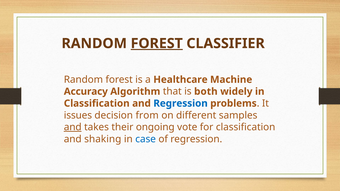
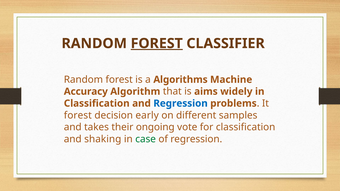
Healthcare: Healthcare -> Algorithms
both: both -> aims
issues at (78, 115): issues -> forest
from: from -> early
and at (73, 127) underline: present -> none
case colour: blue -> green
